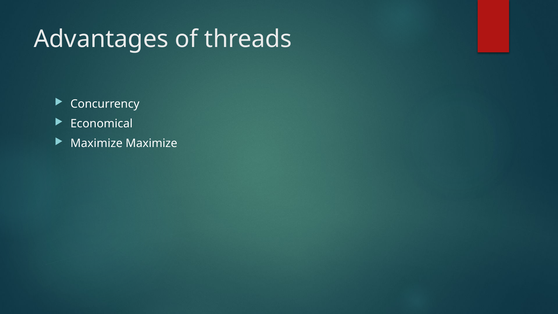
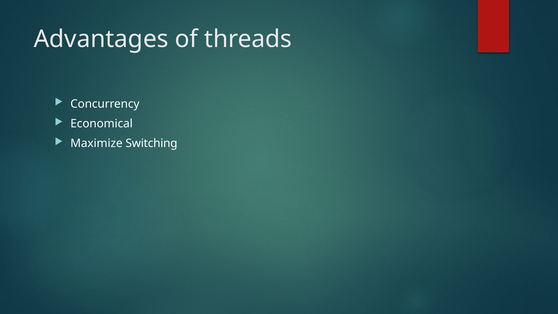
Maximize Maximize: Maximize -> Switching
